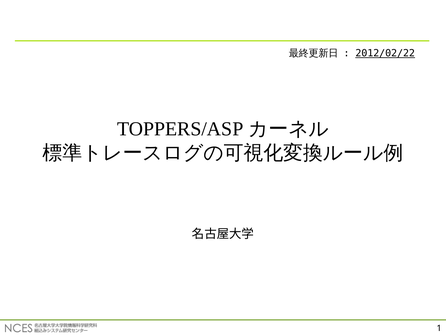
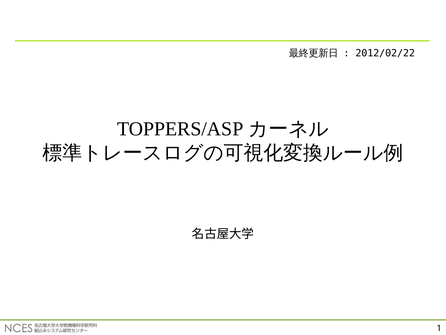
2012/02/22 underline: present -> none
